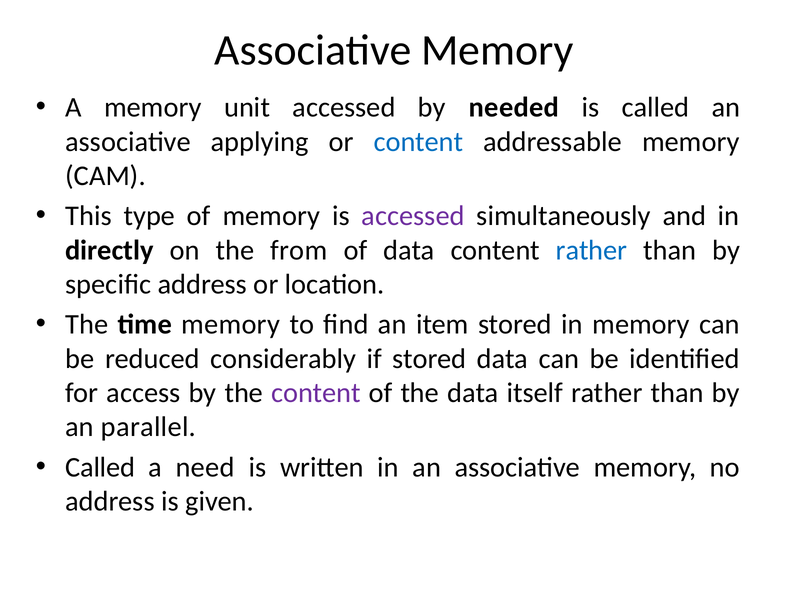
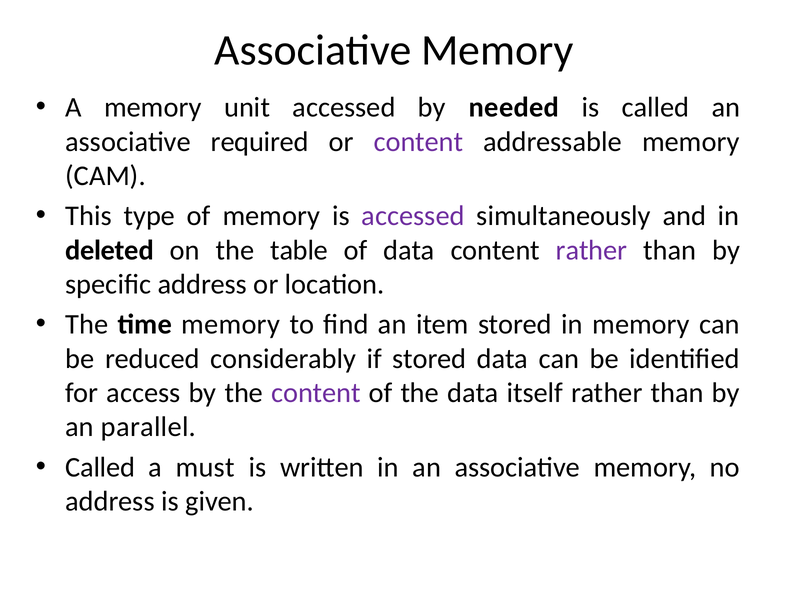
applying: applying -> required
content at (418, 142) colour: blue -> purple
directly: directly -> deleted
from: from -> table
rather at (591, 250) colour: blue -> purple
need: need -> must
